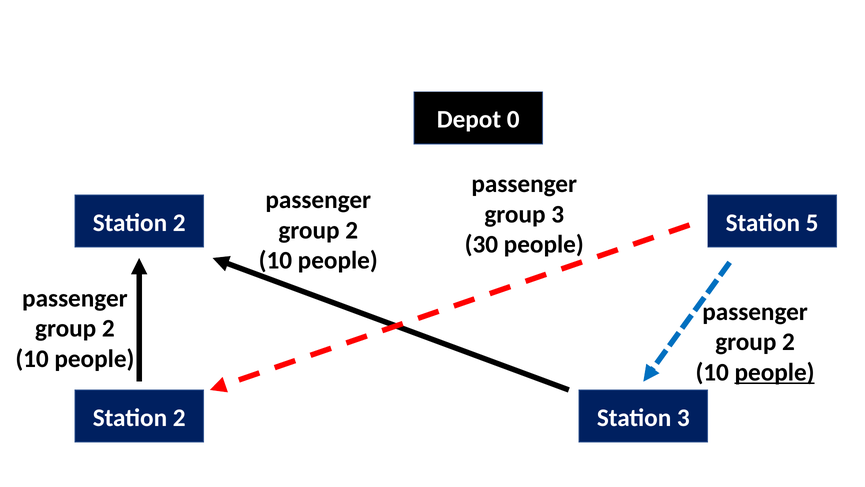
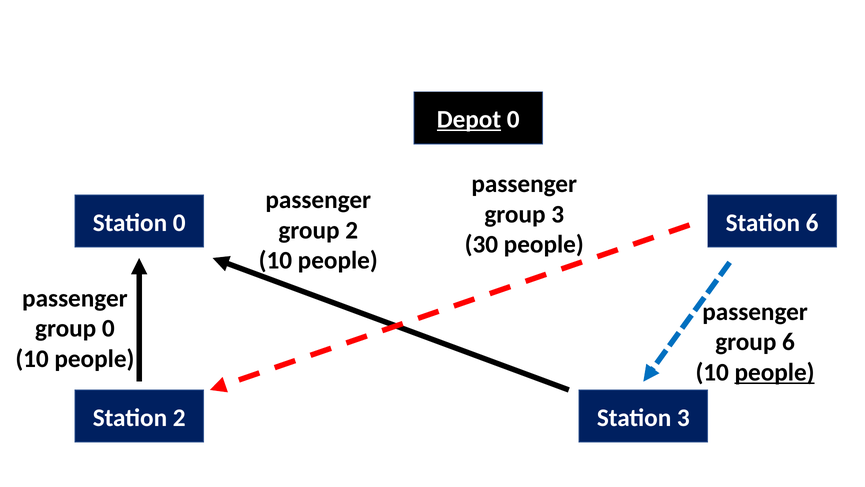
Depot underline: none -> present
2 at (179, 223): 2 -> 0
Station 5: 5 -> 6
2 at (108, 328): 2 -> 0
2 at (789, 342): 2 -> 6
